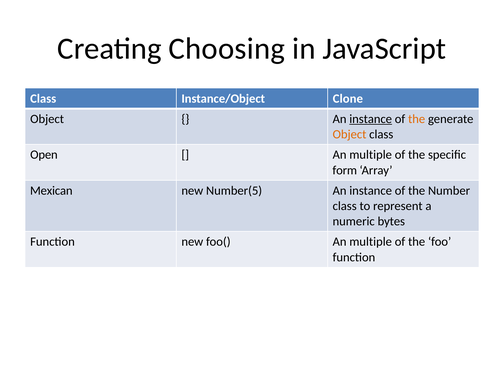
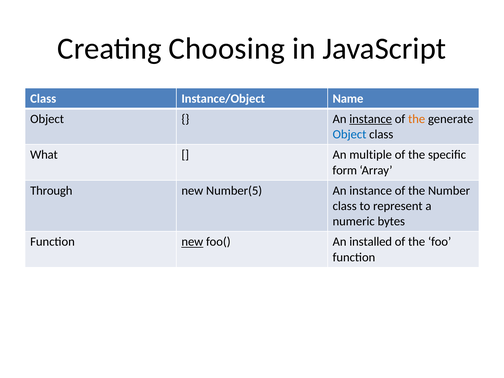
Clone: Clone -> Name
Object at (350, 134) colour: orange -> blue
Open: Open -> What
Mexican: Mexican -> Through
new at (192, 242) underline: none -> present
foo( An multiple: multiple -> installed
